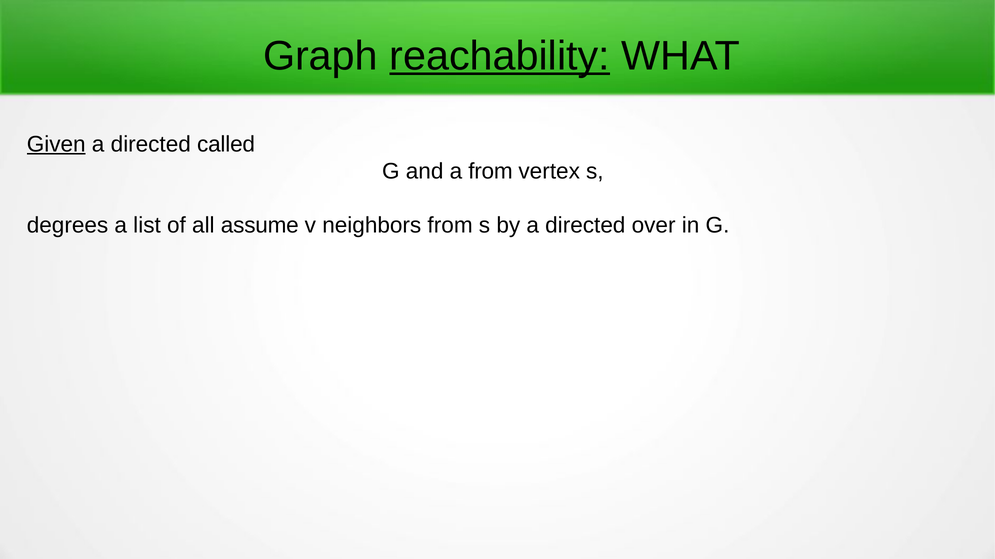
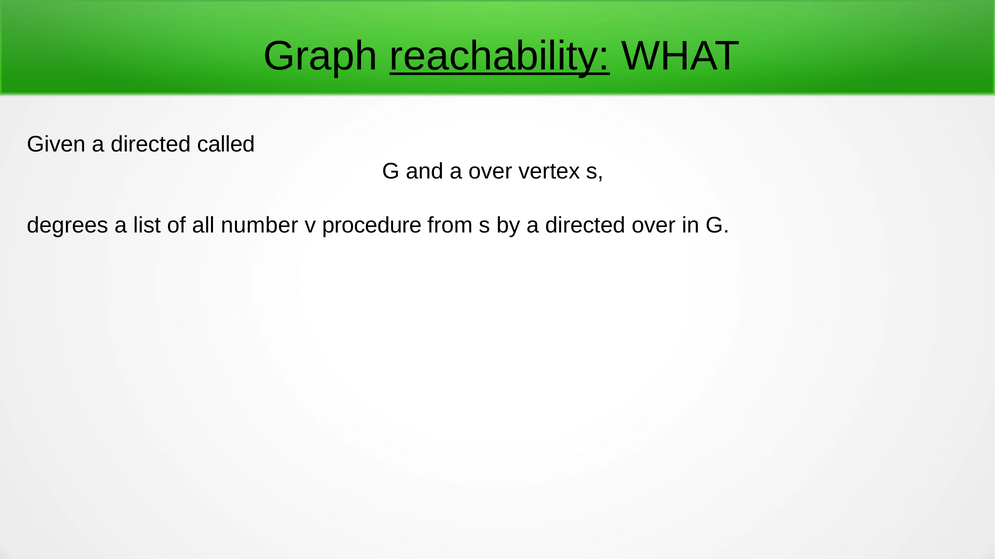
Given underline: present -> none
a from: from -> over
assume: assume -> number
neighbors: neighbors -> procedure
